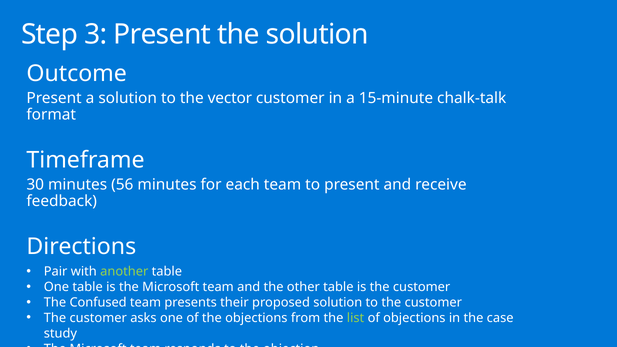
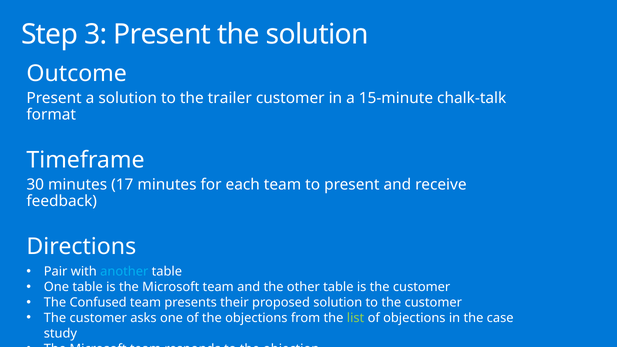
vector: vector -> trailer
56: 56 -> 17
another colour: light green -> light blue
